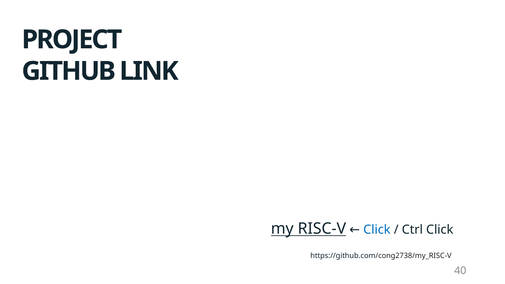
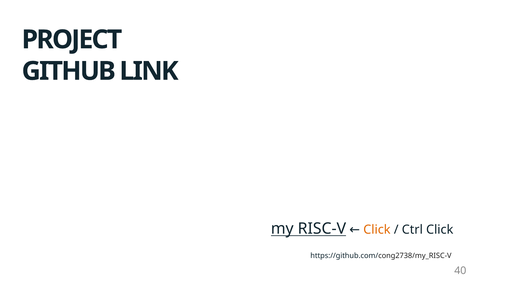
Click at (377, 230) colour: blue -> orange
